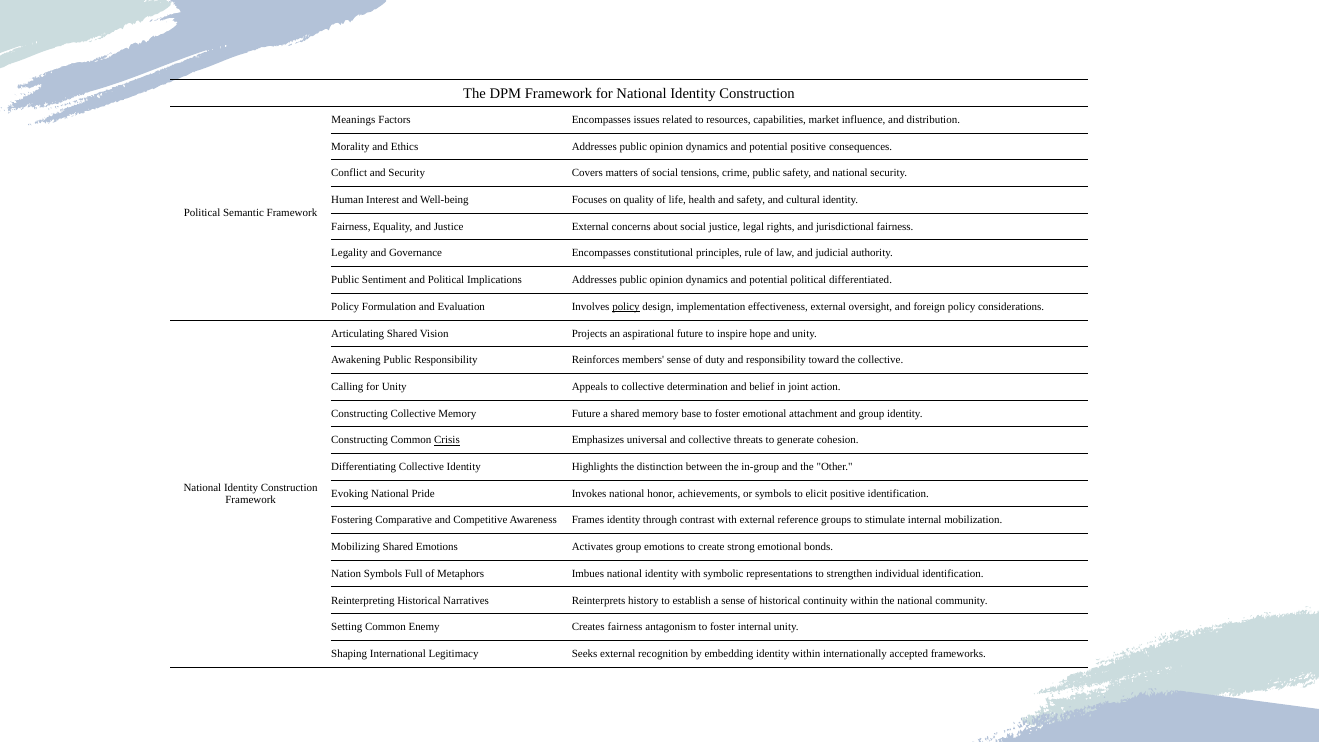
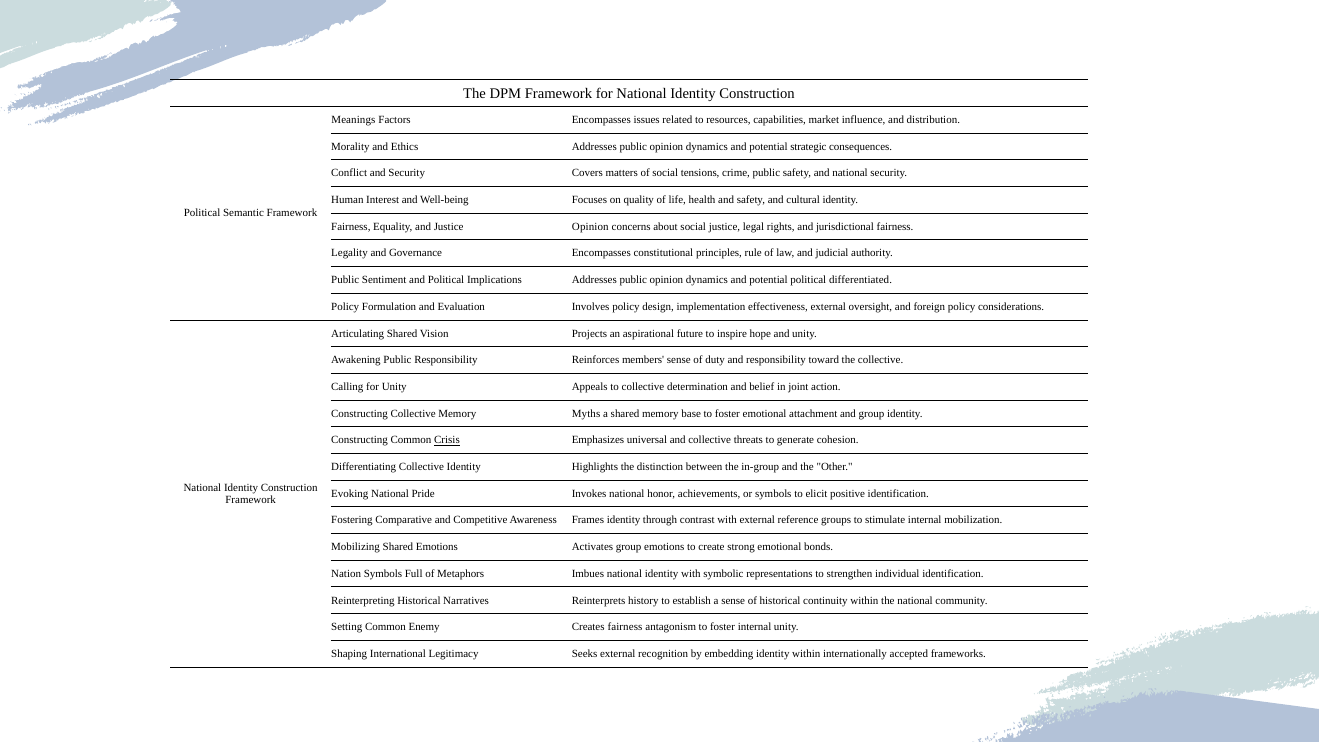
potential positive: positive -> strategic
Justice External: External -> Opinion
policy at (626, 307) underline: present -> none
Memory Future: Future -> Myths
